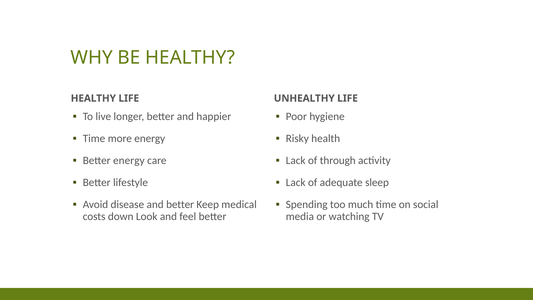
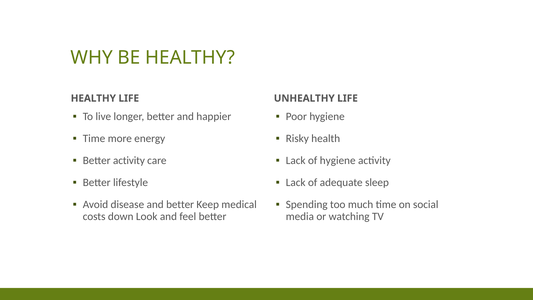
Better energy: energy -> activity
of through: through -> hygiene
